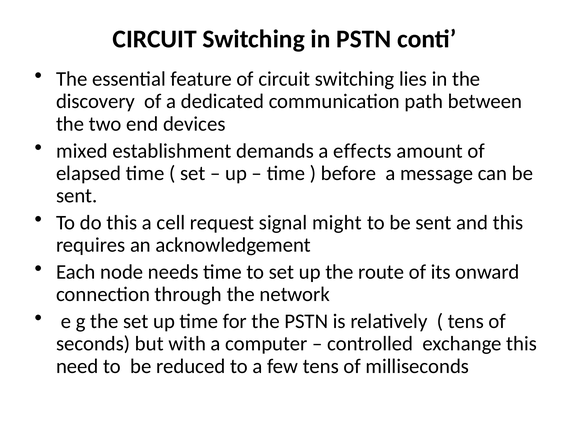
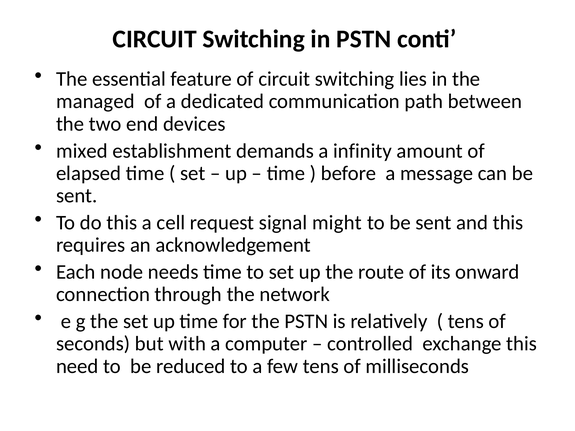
discovery: discovery -> managed
effects: effects -> infinity
